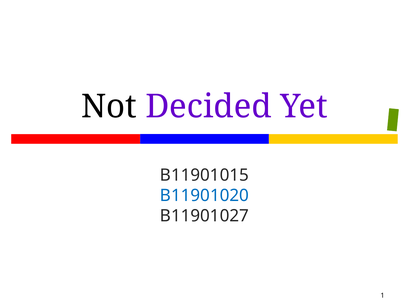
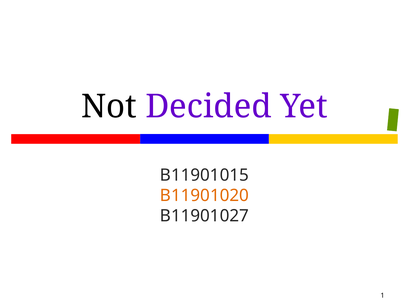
B11901020 colour: blue -> orange
